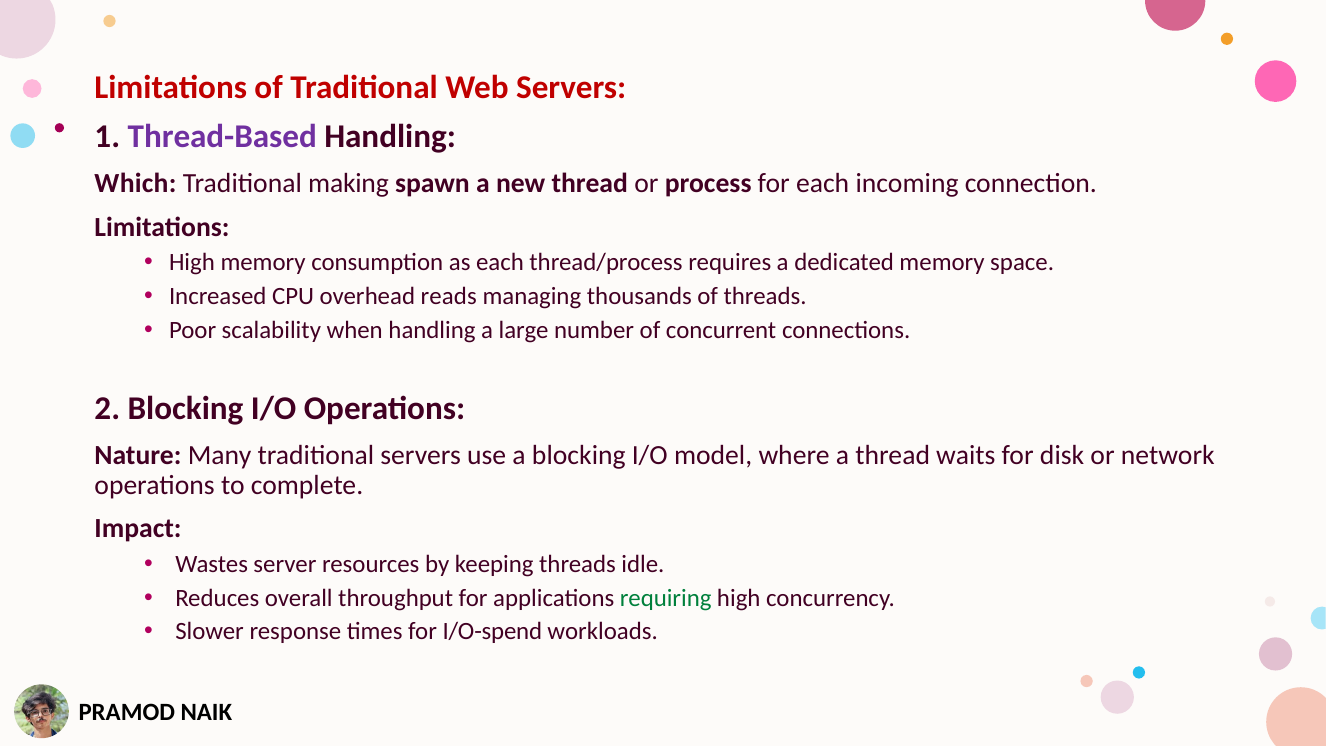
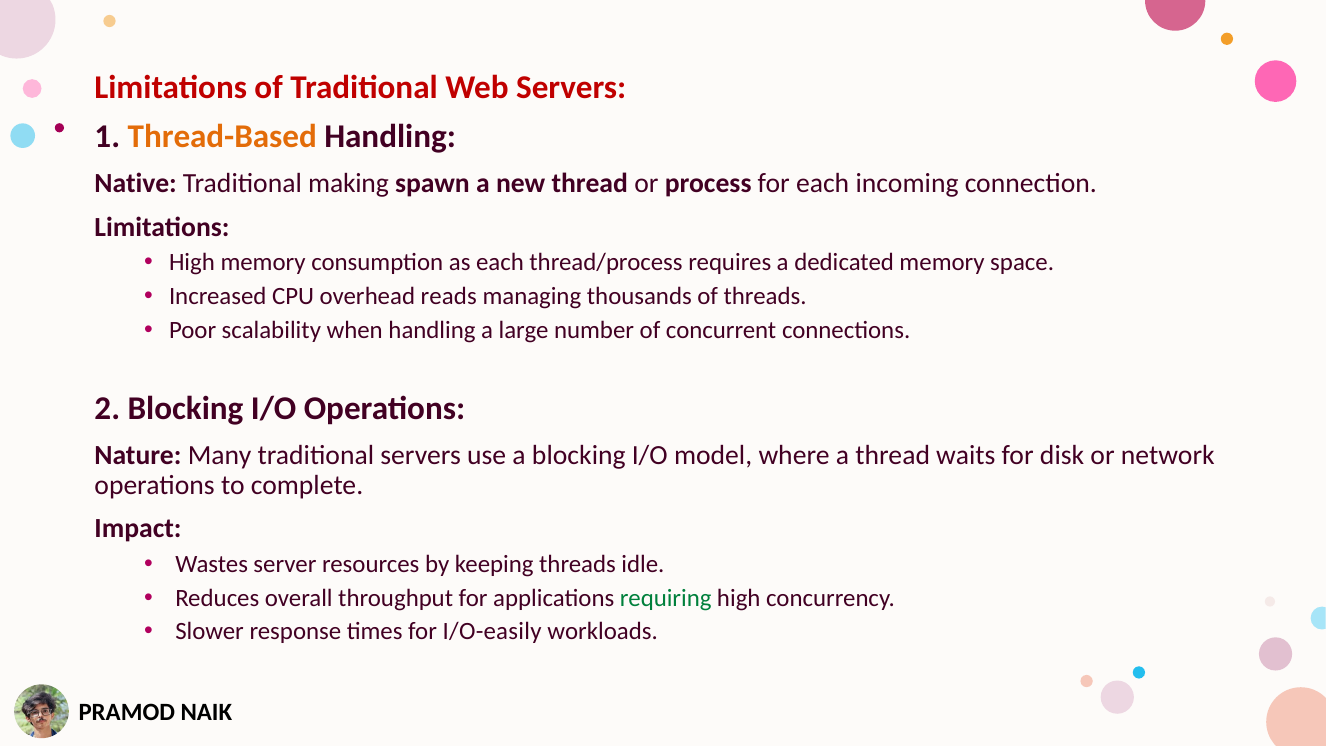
Thread-Based colour: purple -> orange
Which: Which -> Native
I/O-spend: I/O-spend -> I/O-easily
